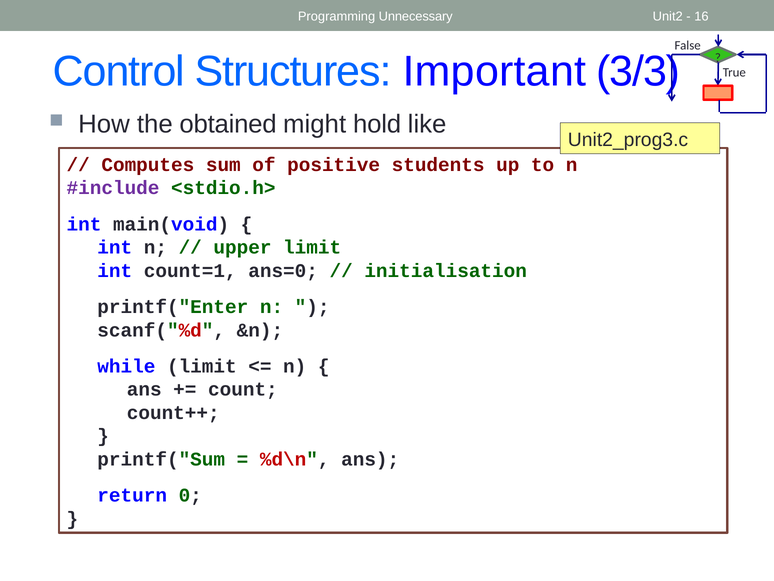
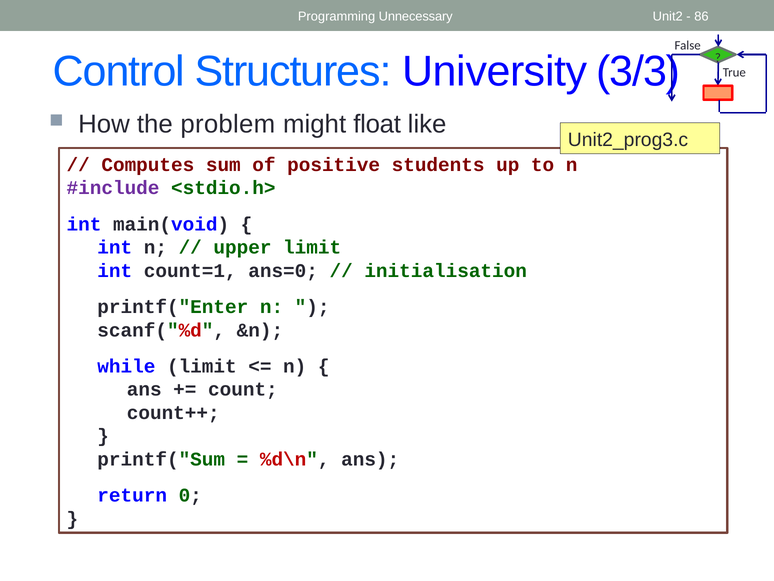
16: 16 -> 86
Important: Important -> University
obtained: obtained -> problem
hold: hold -> float
